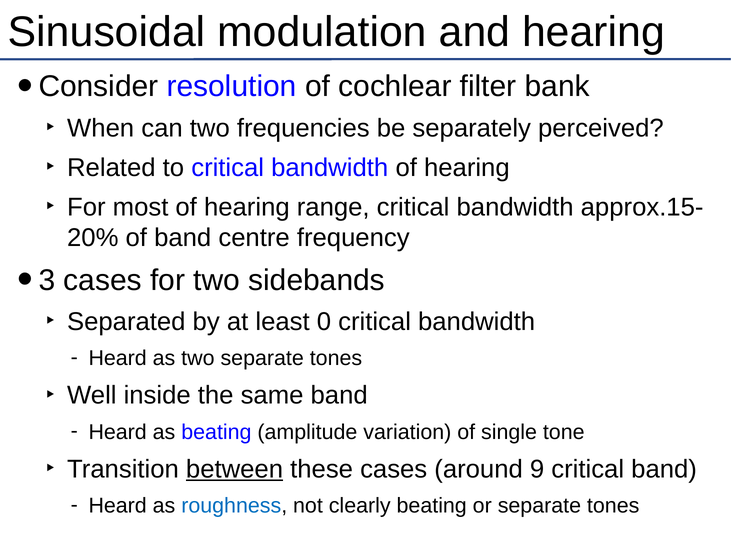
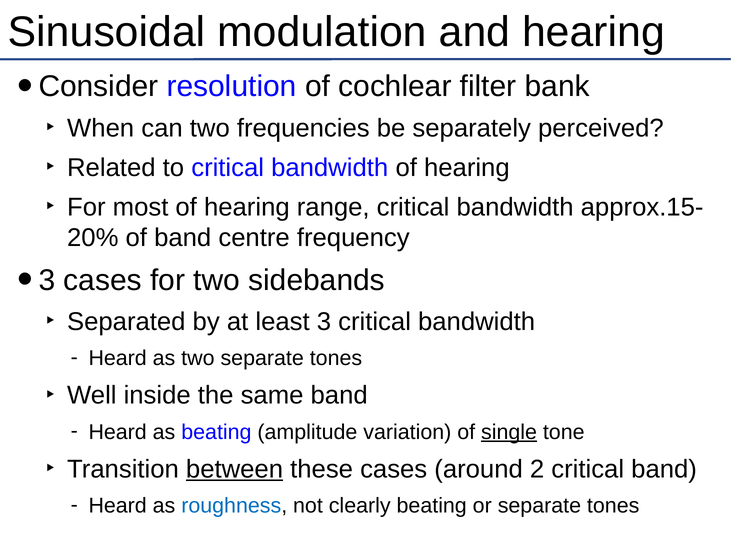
least 0: 0 -> 3
single underline: none -> present
9: 9 -> 2
